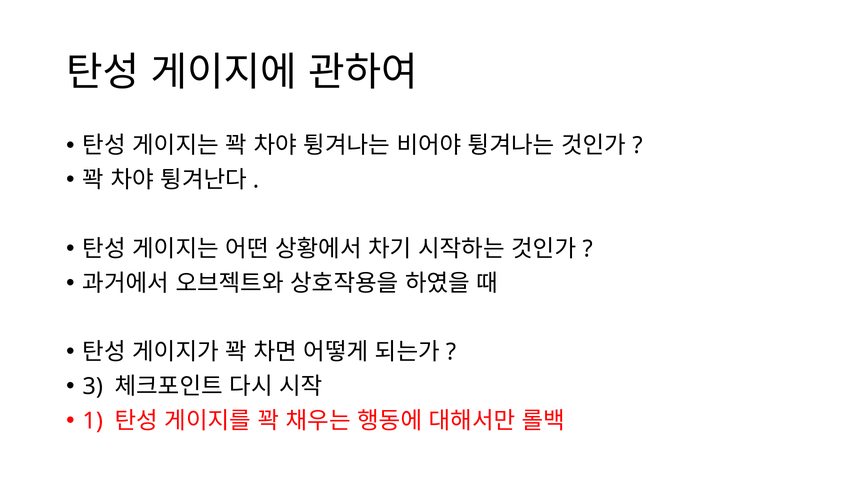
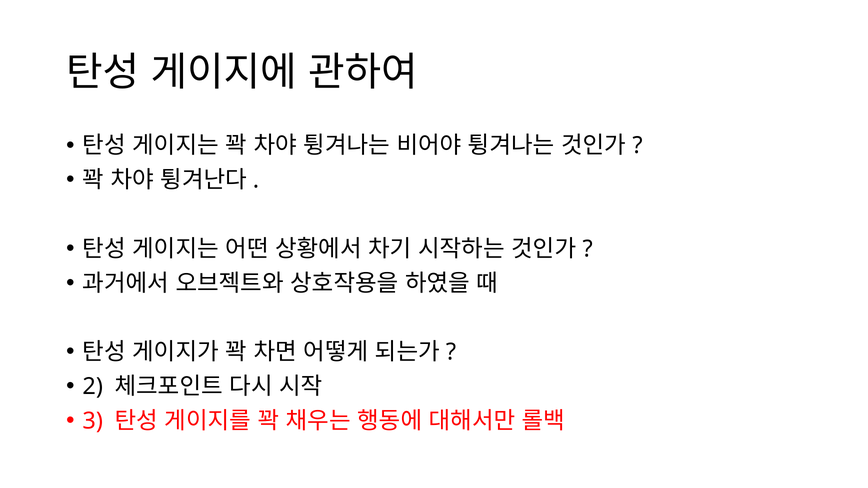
3: 3 -> 2
1: 1 -> 3
